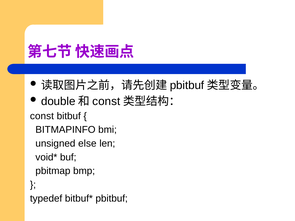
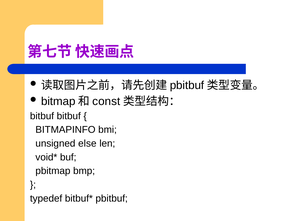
double: double -> bitmap
const at (42, 116): const -> bitbuf
